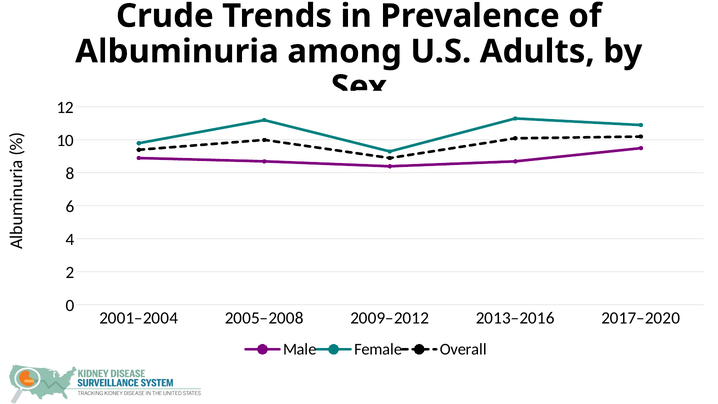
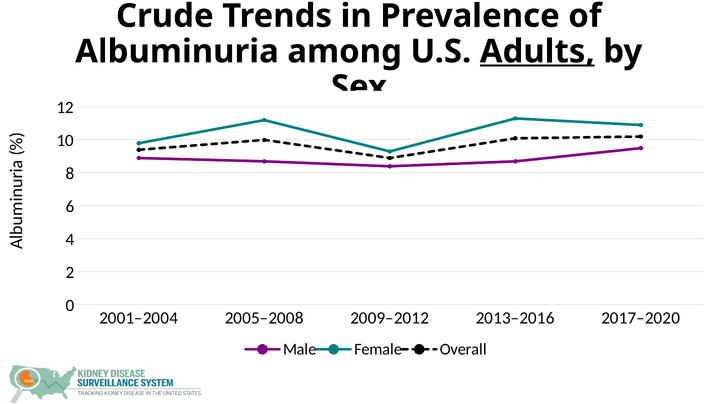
Adults underline: none -> present
